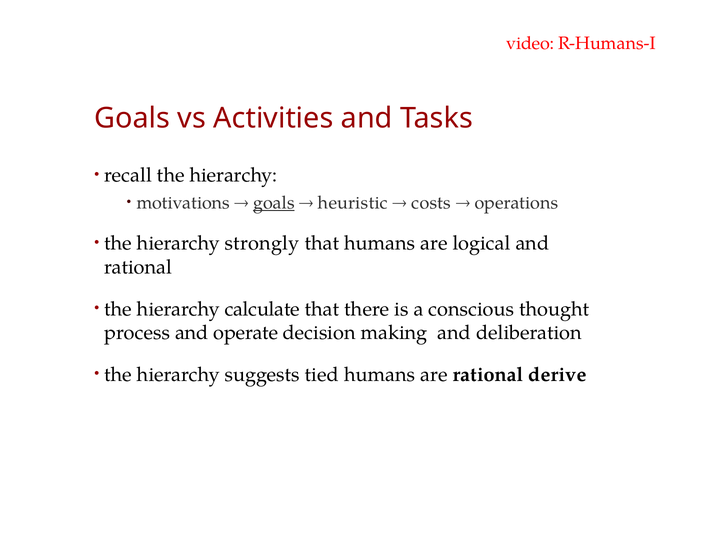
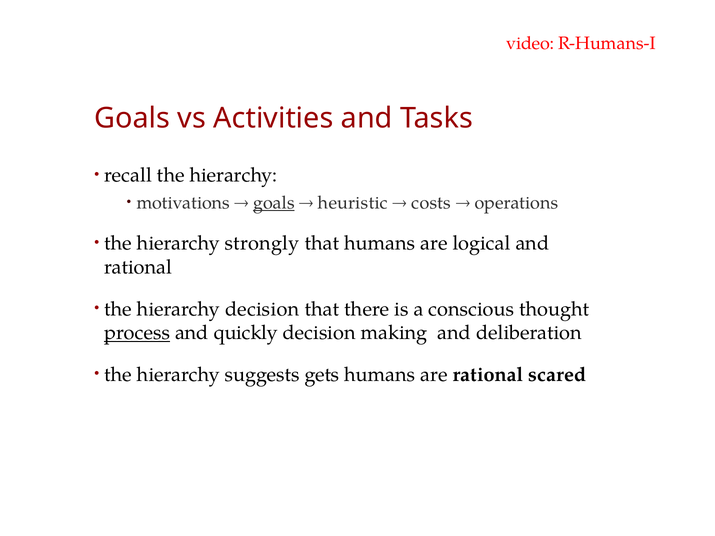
hierarchy calculate: calculate -> decision
process underline: none -> present
operate: operate -> quickly
tied: tied -> gets
derive: derive -> scared
